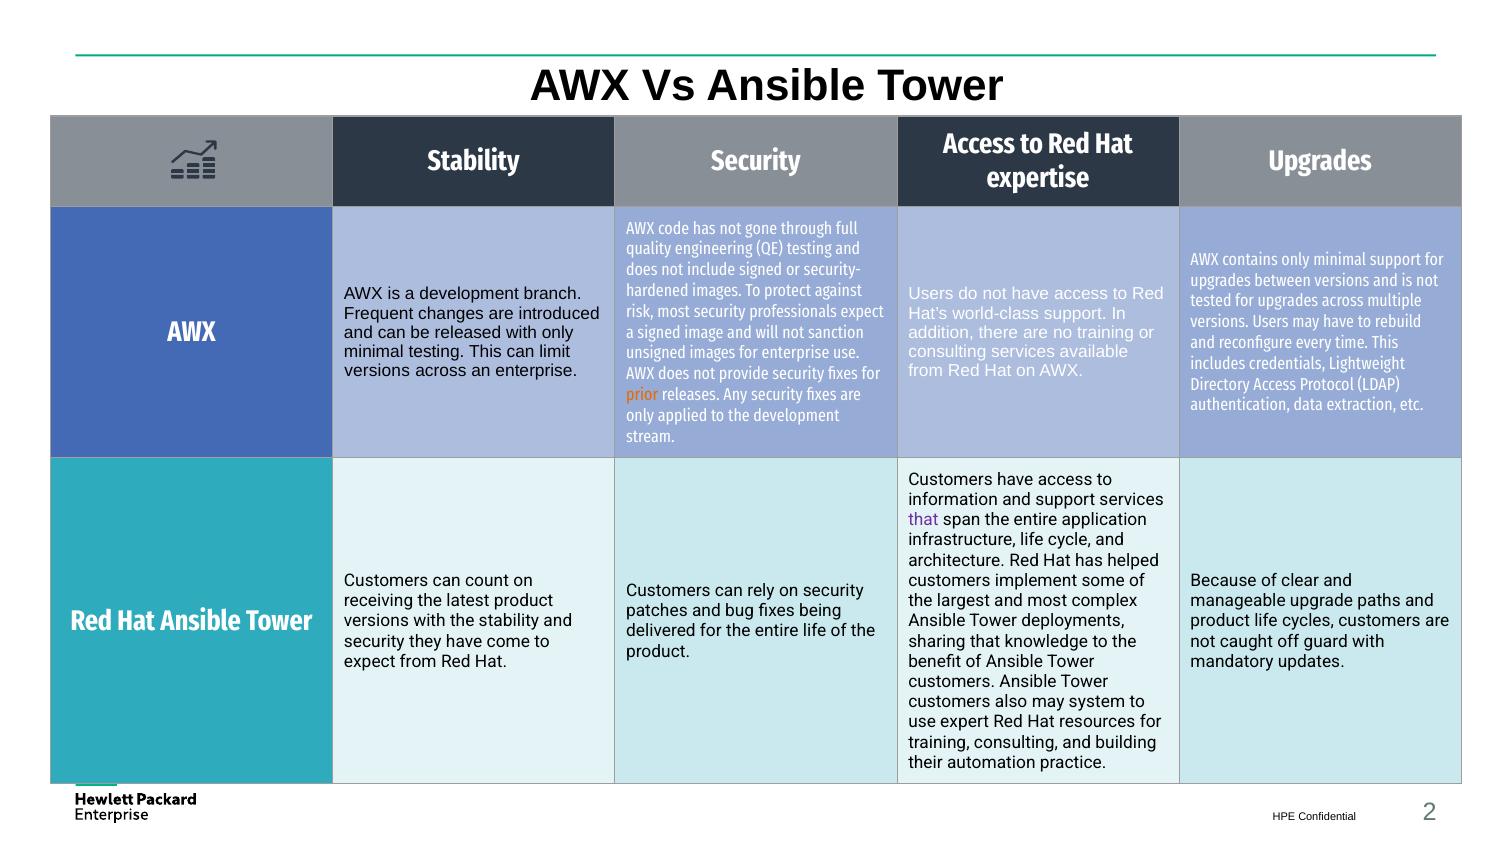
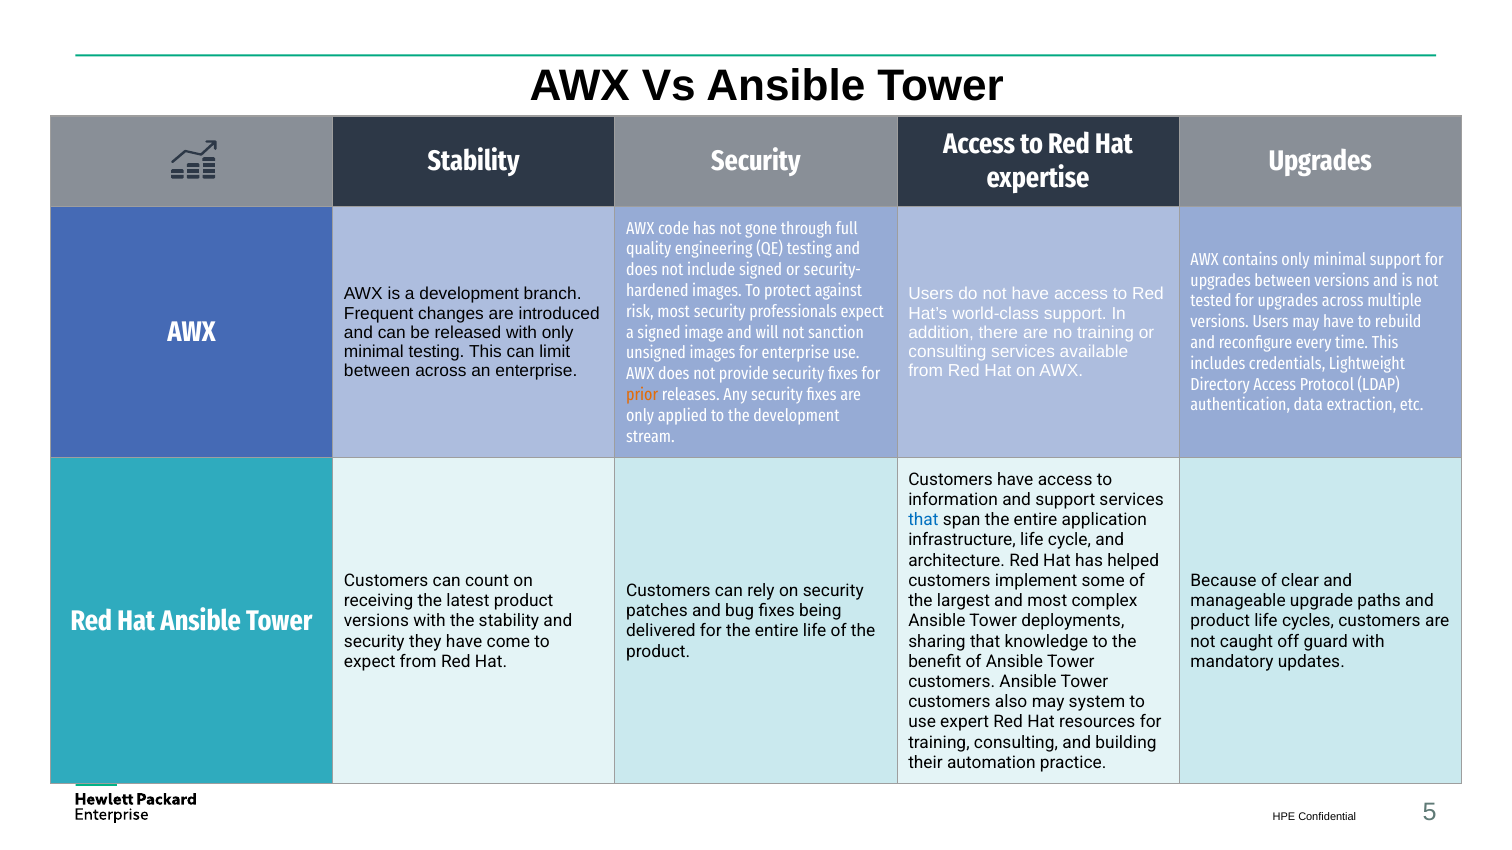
versions at (377, 371): versions -> between
that at (923, 520) colour: purple -> blue
2: 2 -> 5
